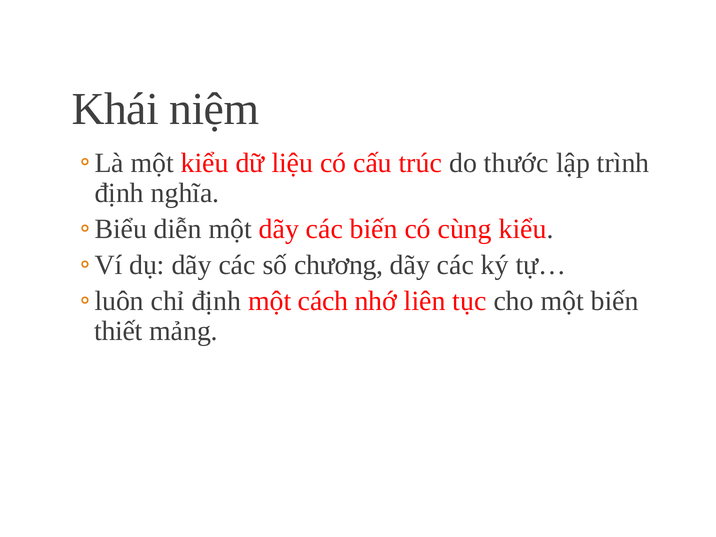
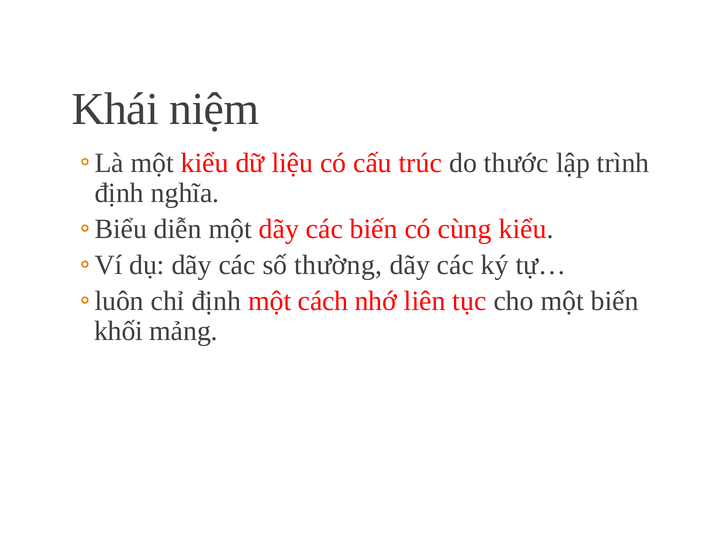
chương: chương -> thường
thiết: thiết -> khối
